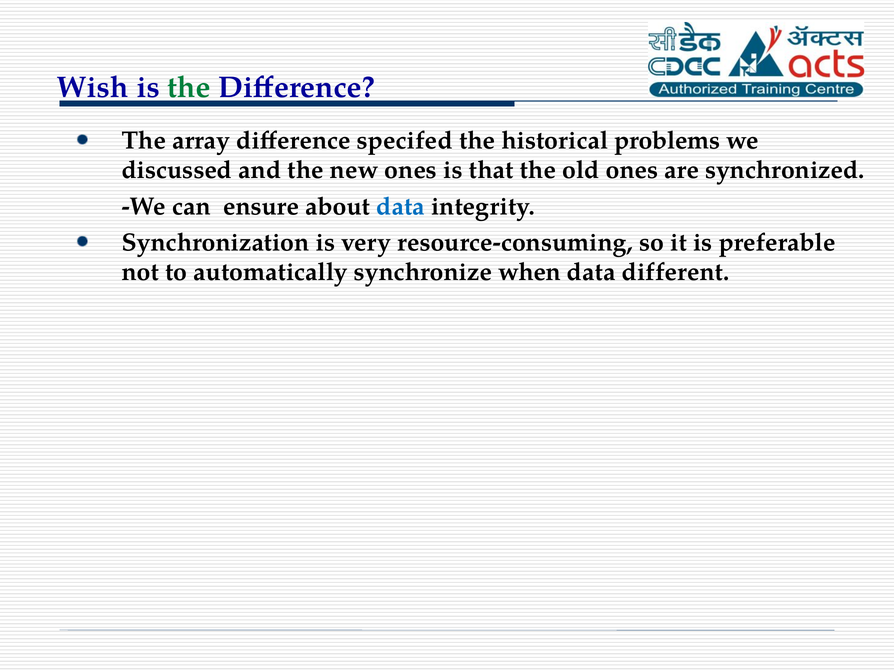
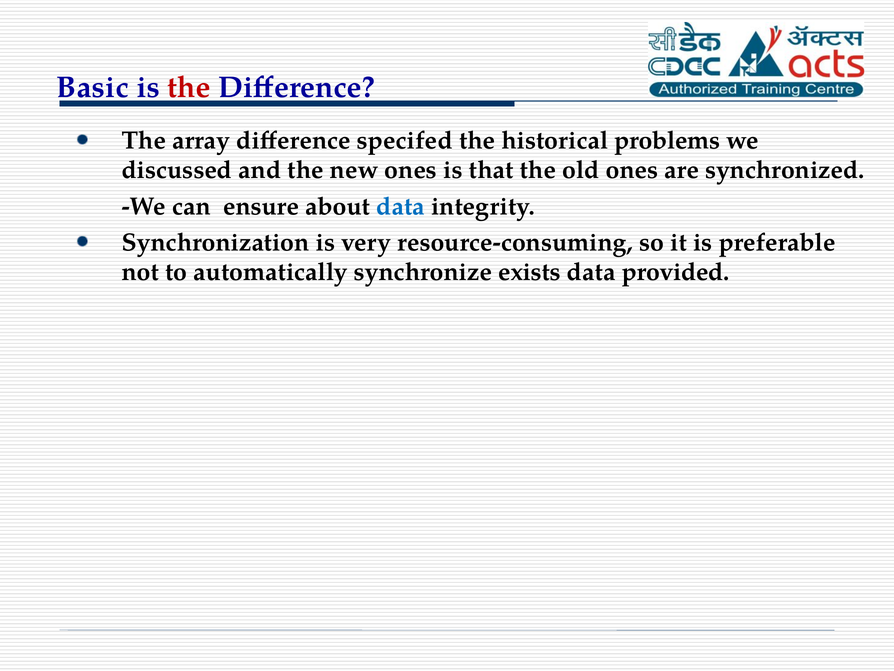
Wish: Wish -> Basic
the at (189, 87) colour: green -> red
when: when -> exists
different: different -> provided
